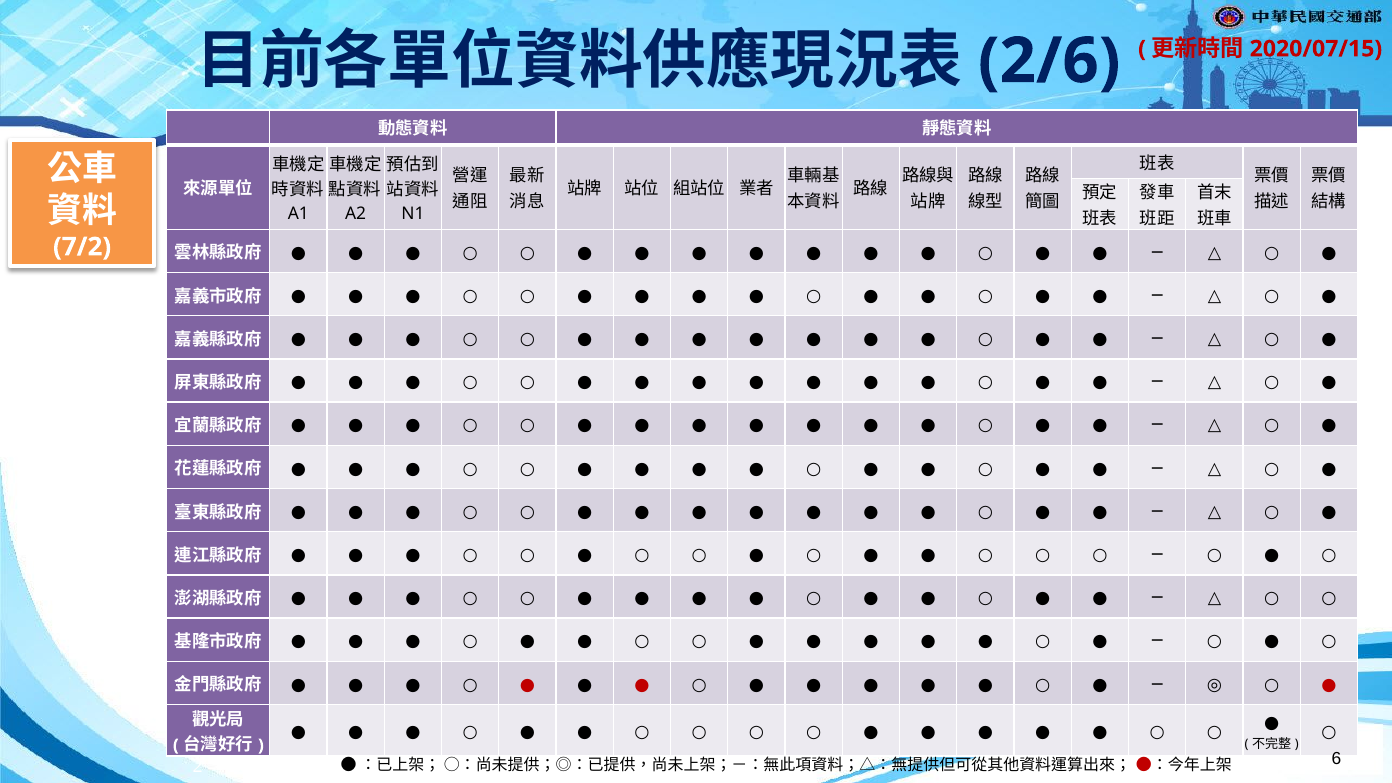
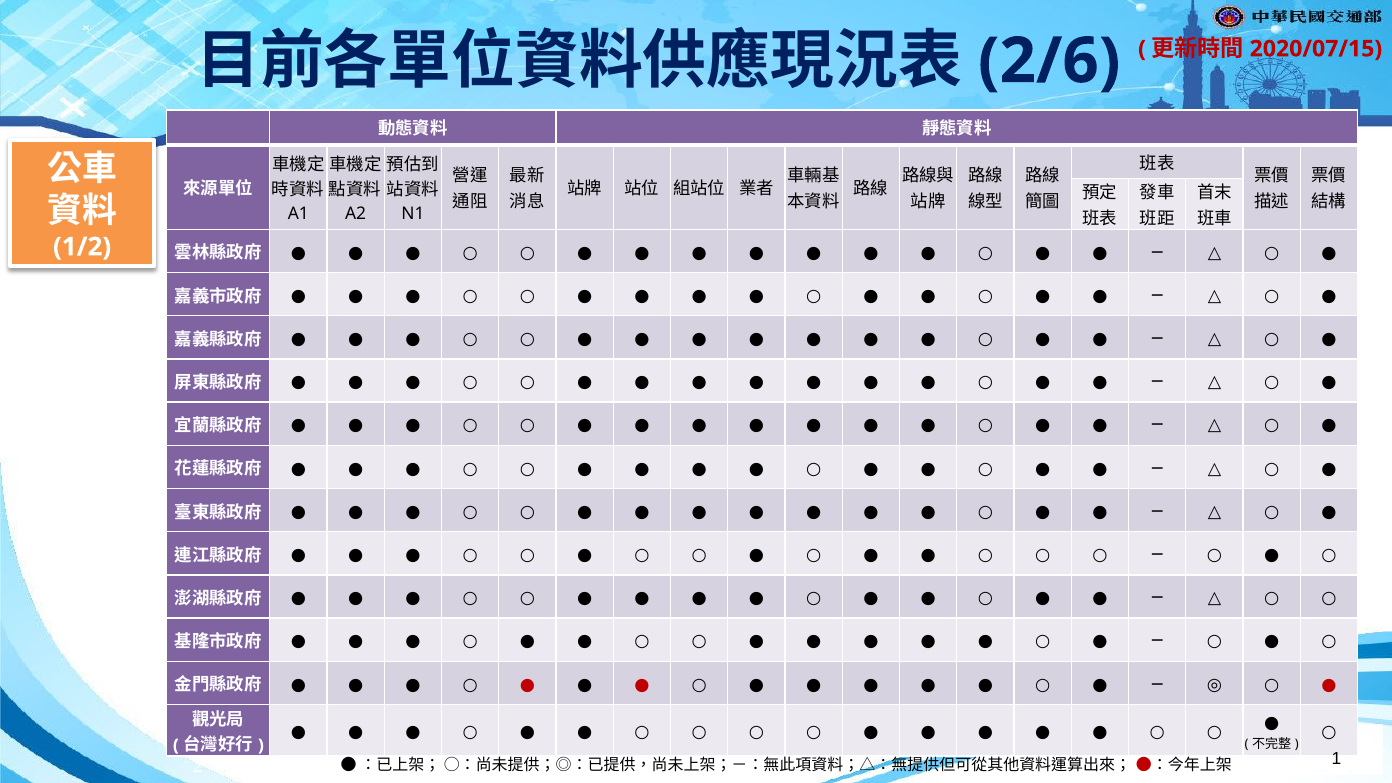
7/2: 7/2 -> 1/2
6: 6 -> 1
